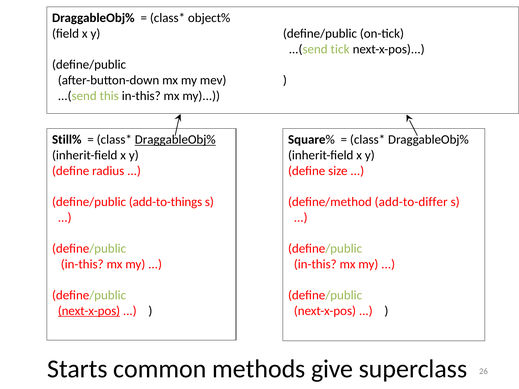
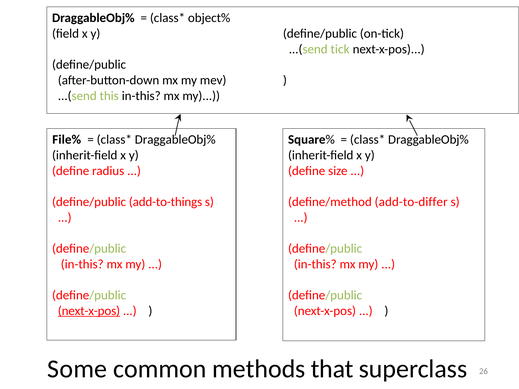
Still%: Still% -> File%
DraggableObj% at (175, 140) underline: present -> none
Starts: Starts -> Some
give: give -> that
